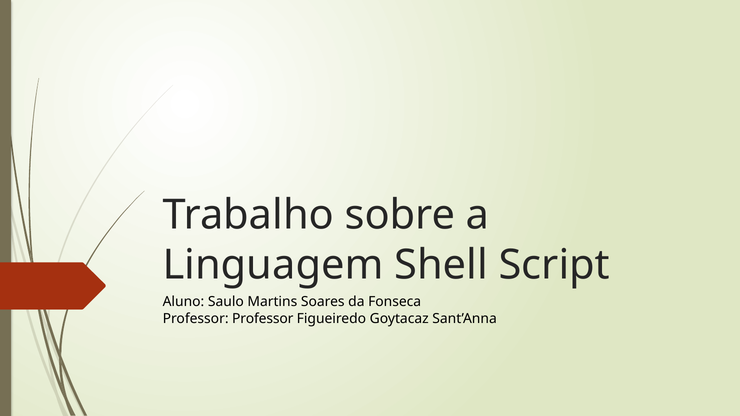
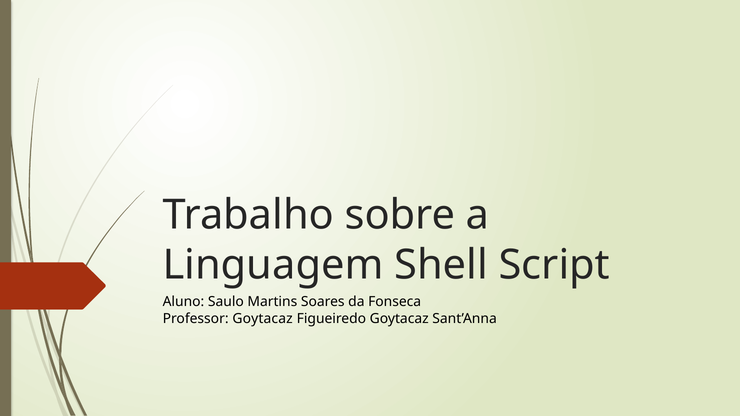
Professor Professor: Professor -> Goytacaz
